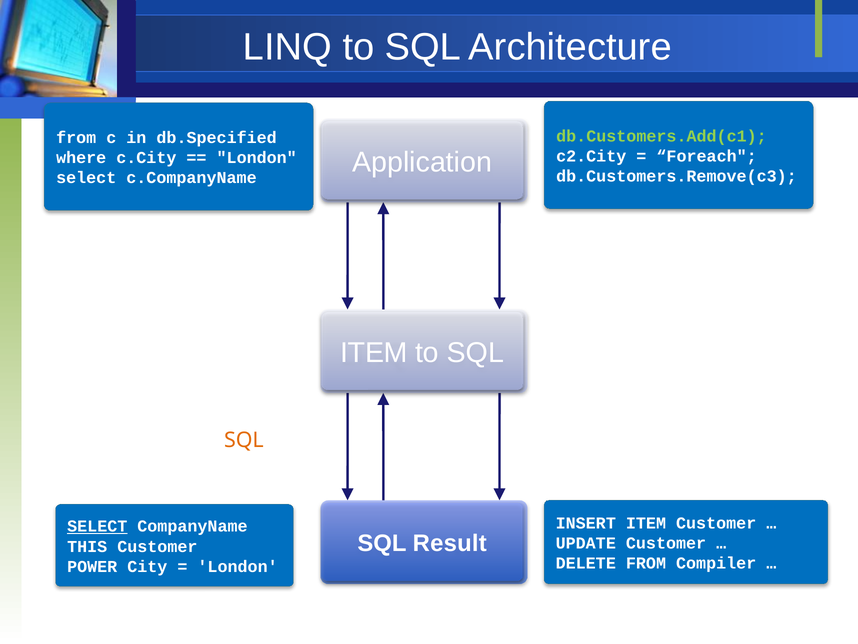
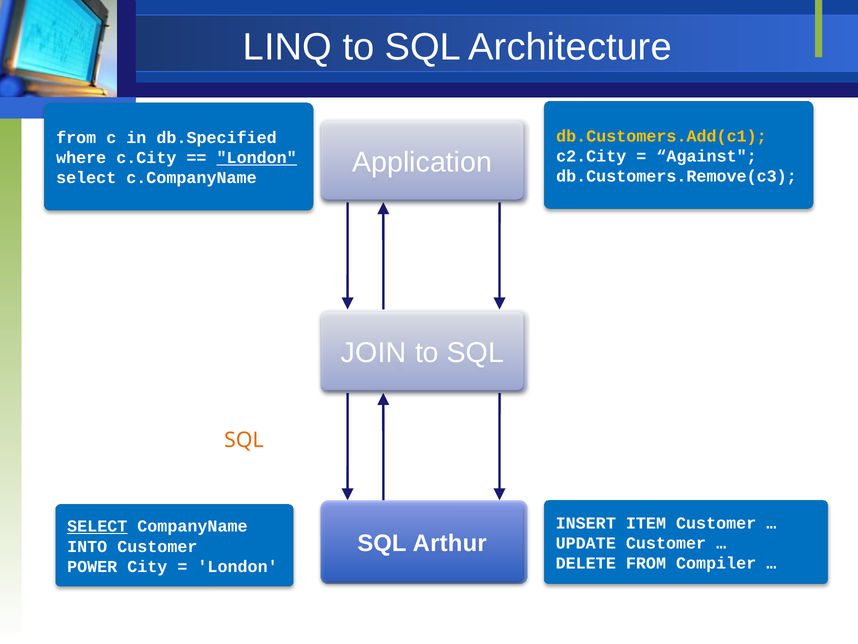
db.Customers.Add(c1 colour: light green -> yellow
Foreach: Foreach -> Against
London at (257, 158) underline: none -> present
ITEM at (374, 353): ITEM -> JOIN
Result: Result -> Arthur
THIS: THIS -> INTO
